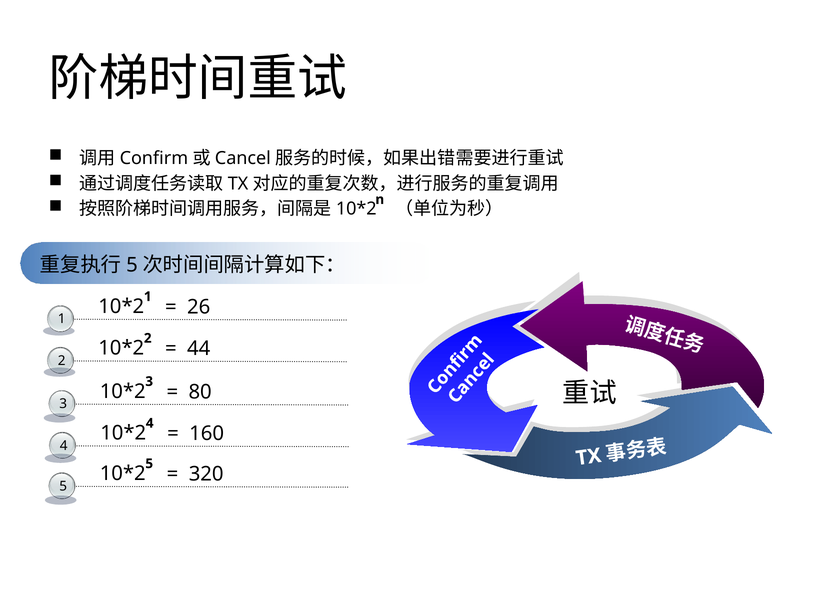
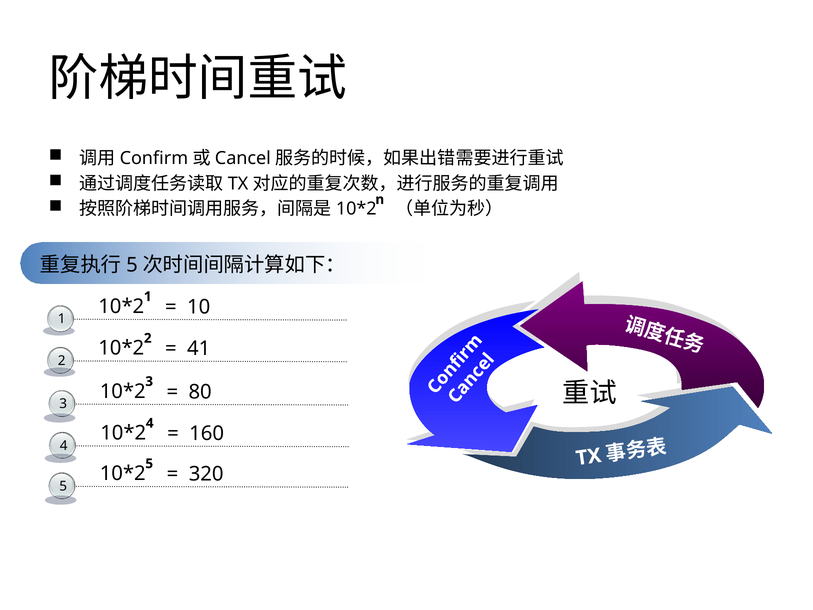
26: 26 -> 10
44: 44 -> 41
